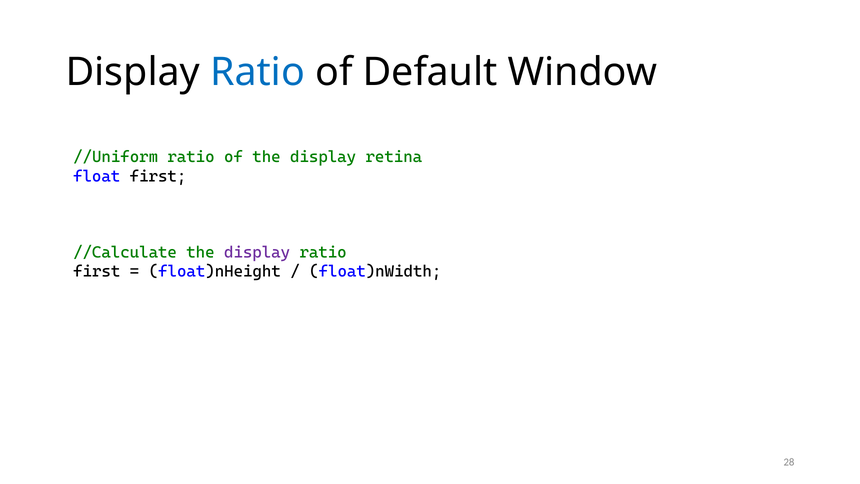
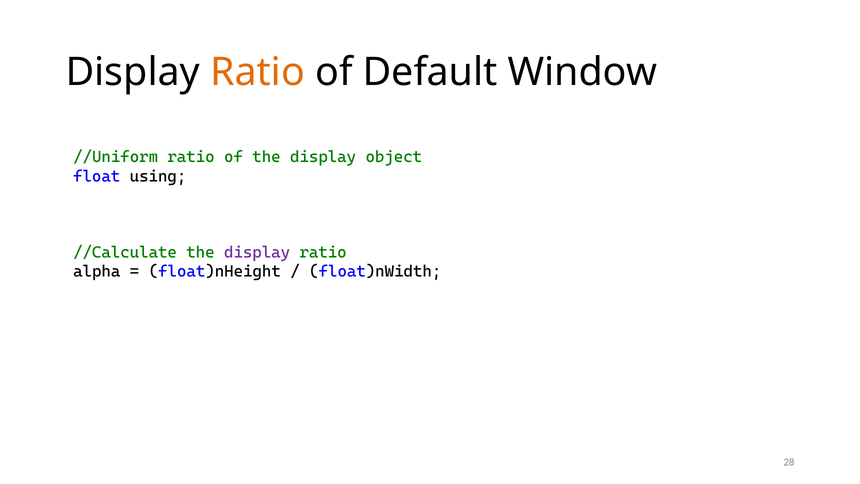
Ratio at (258, 72) colour: blue -> orange
retina: retina -> object
float first: first -> using
first at (97, 272): first -> alpha
